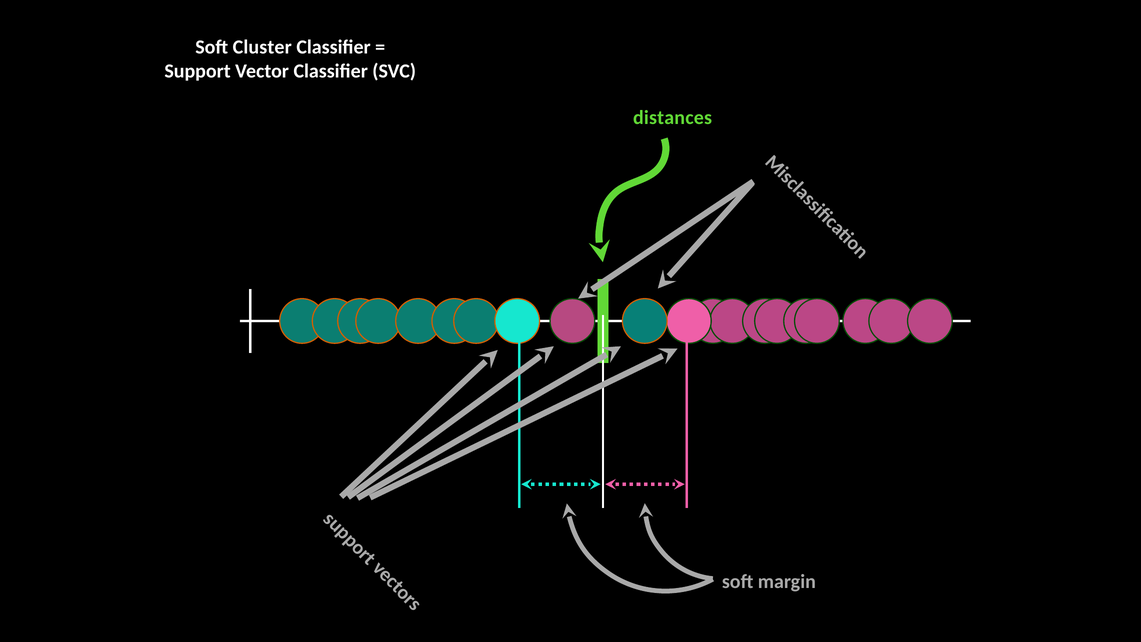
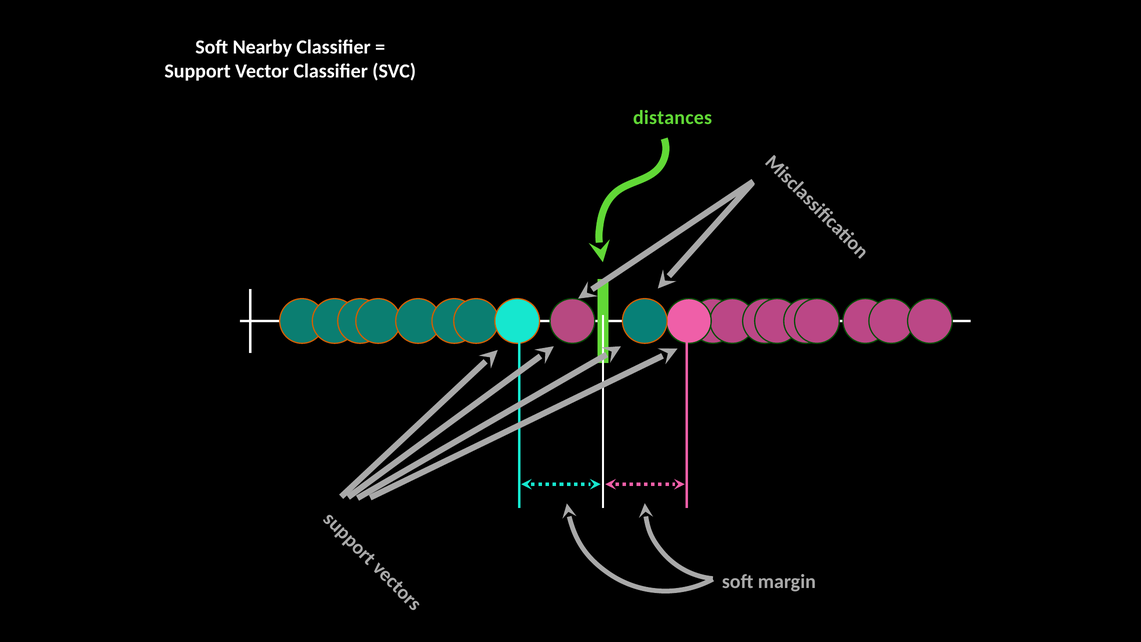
Cluster: Cluster -> Nearby
